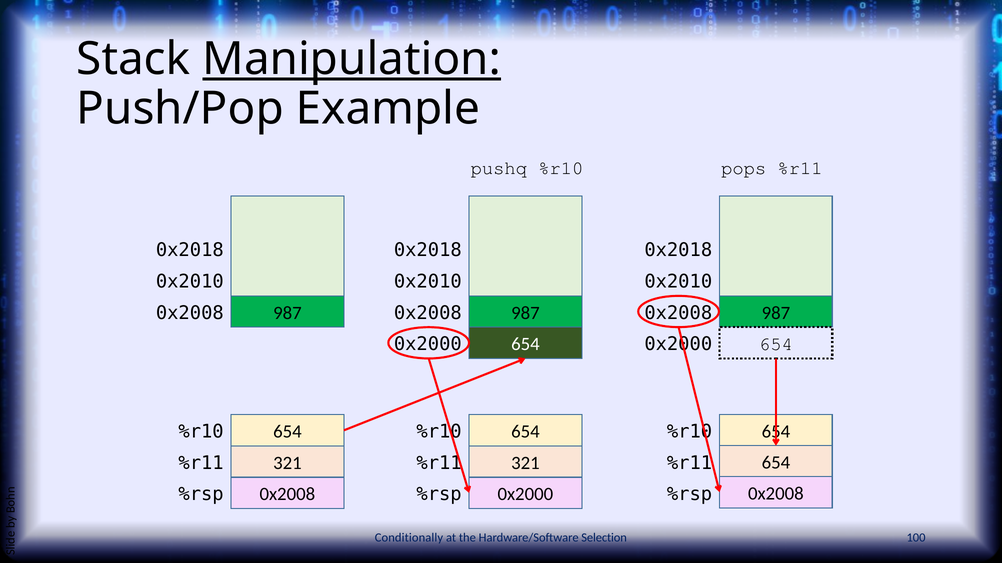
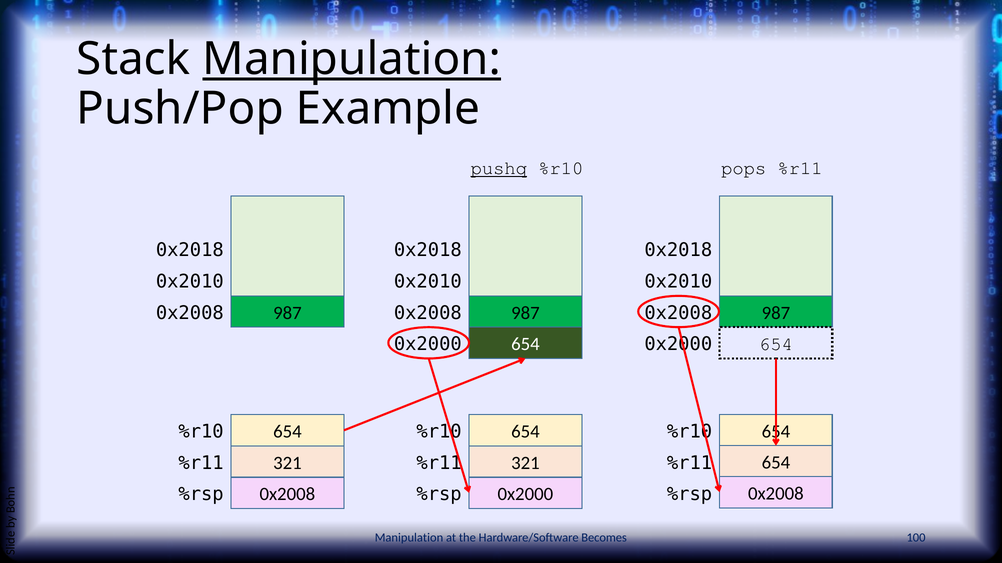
pushq underline: none -> present
Conditionally at (409, 538): Conditionally -> Manipulation
Selection: Selection -> Becomes
